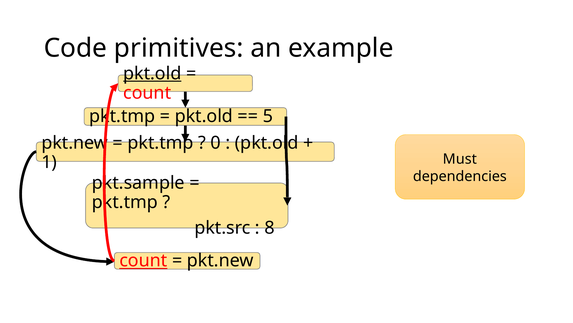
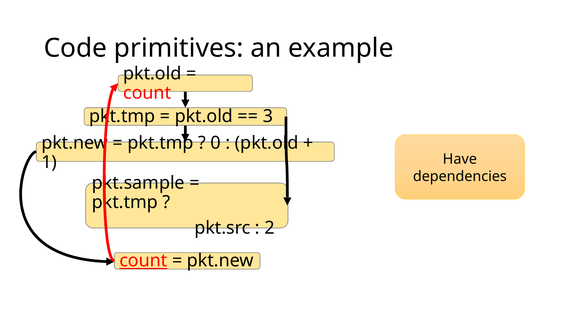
pkt.old at (152, 73) underline: present -> none
5: 5 -> 3
Must: Must -> Have
8: 8 -> 2
